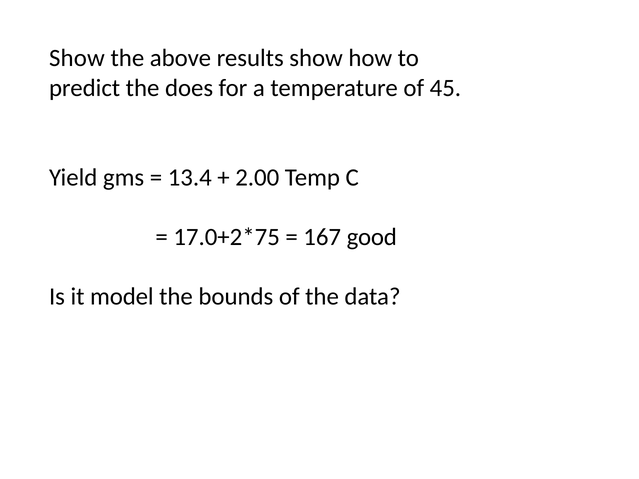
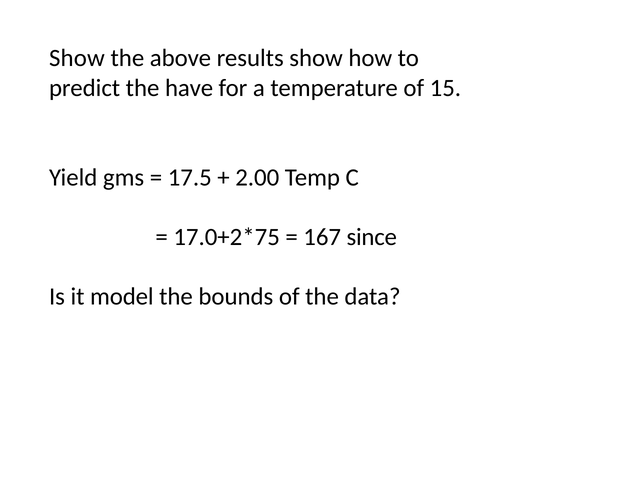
does: does -> have
45: 45 -> 15
13.4: 13.4 -> 17.5
good: good -> since
